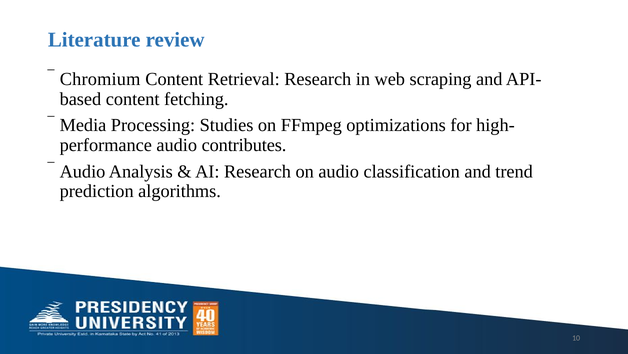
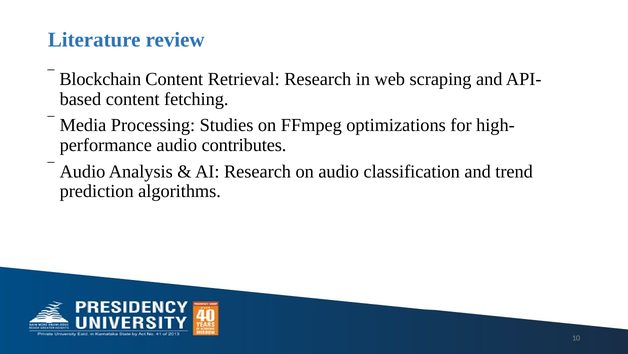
Chromium: Chromium -> Blockchain
